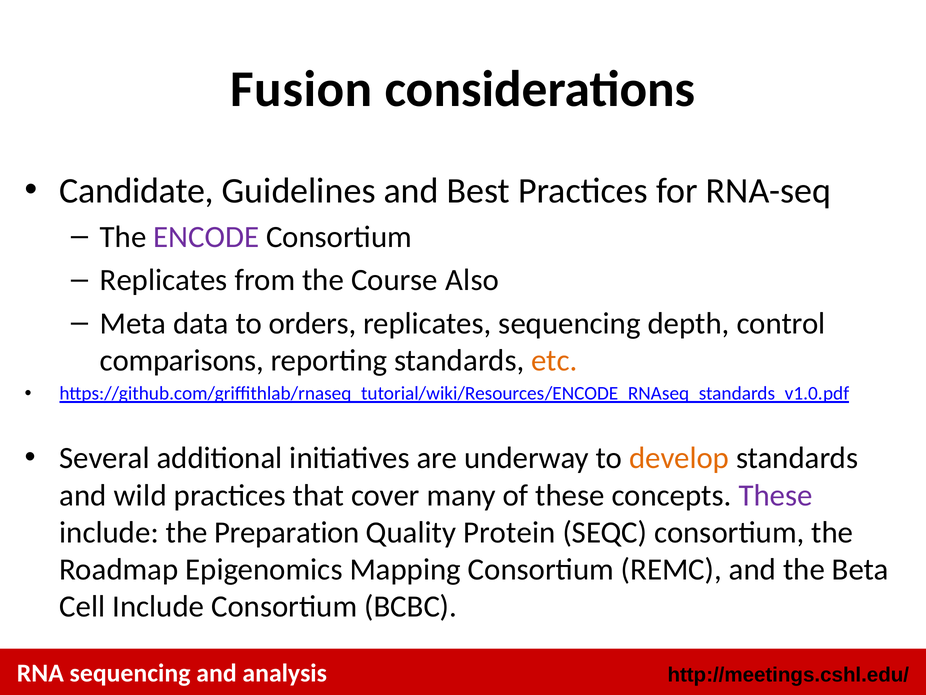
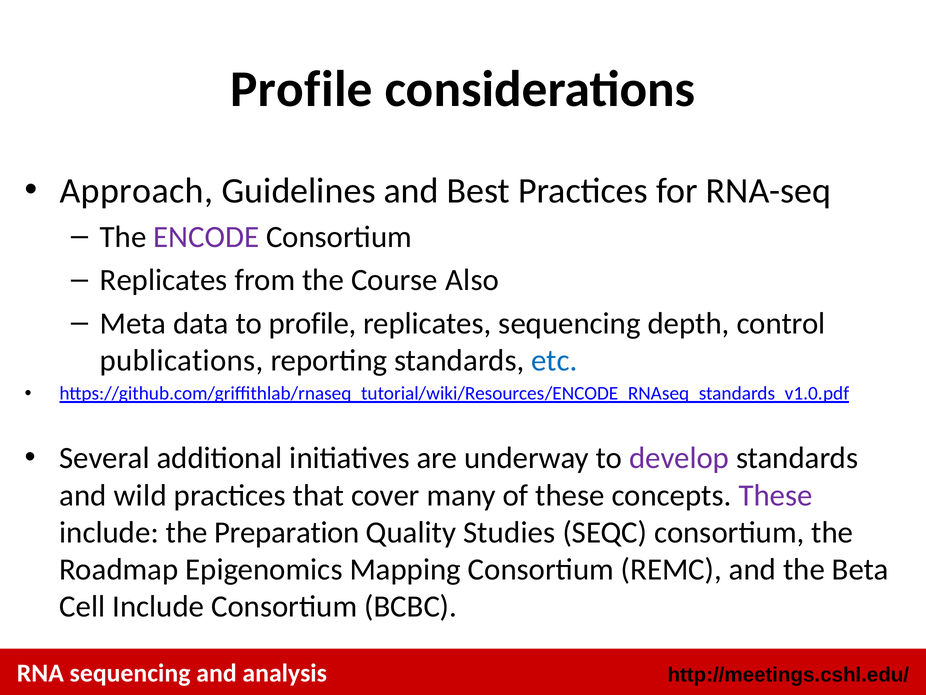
Fusion at (301, 89): Fusion -> Profile
Candidate: Candidate -> Approach
to orders: orders -> profile
comparisons: comparisons -> publications
etc colour: orange -> blue
develop colour: orange -> purple
Protein: Protein -> Studies
